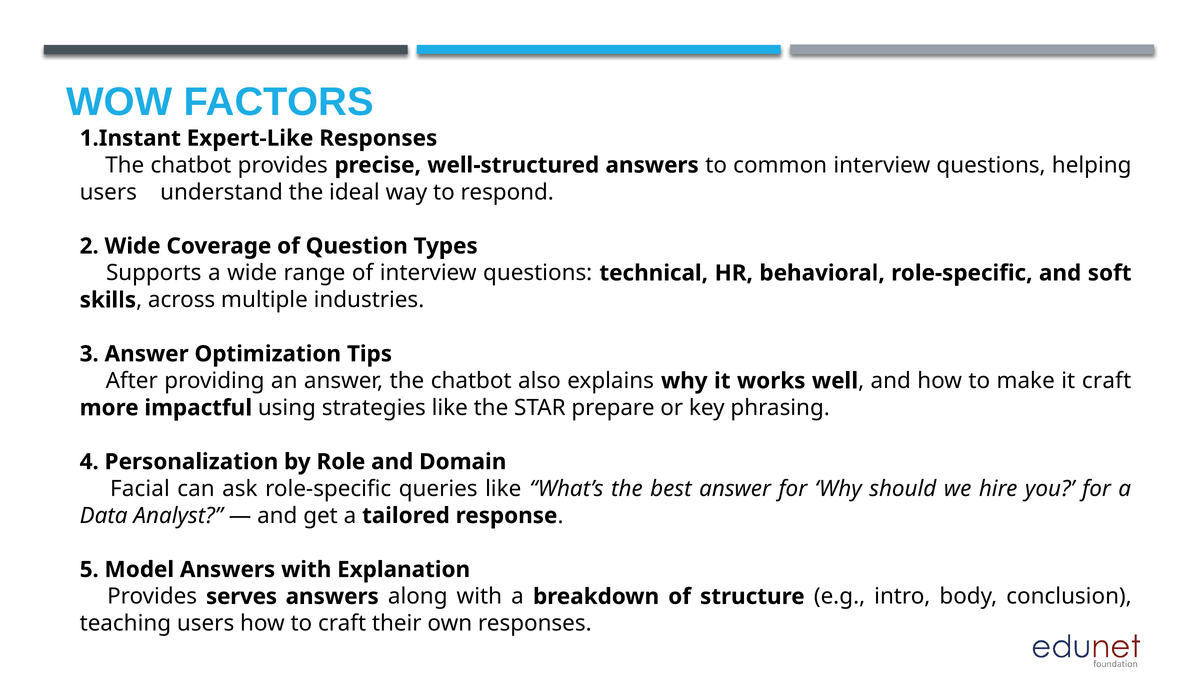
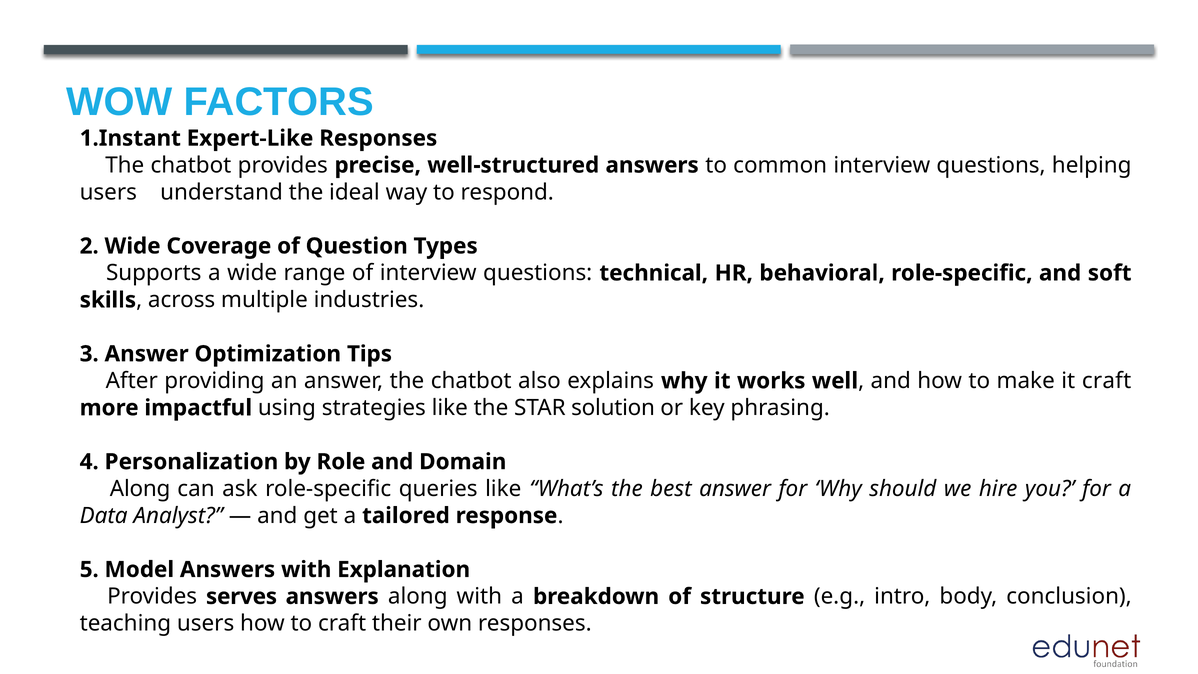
prepare: prepare -> solution
Facial at (140, 489): Facial -> Along
